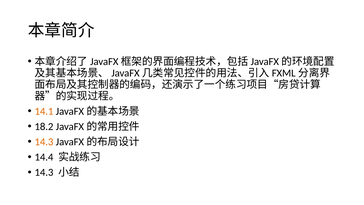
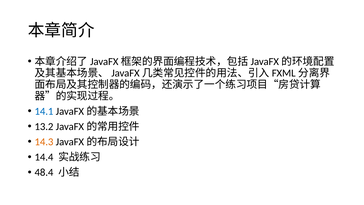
14.1 colour: orange -> blue
18.2: 18.2 -> 13.2
14.3 at (44, 172): 14.3 -> 48.4
